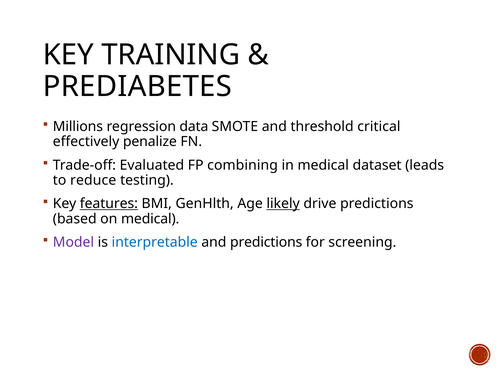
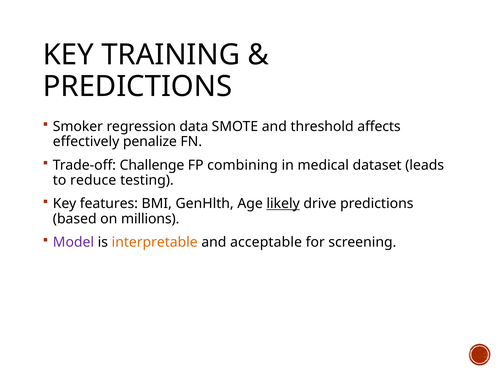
PREDIABETES at (137, 87): PREDIABETES -> PREDICTIONS
Millions: Millions -> Smoker
critical: critical -> affects
Evaluated: Evaluated -> Challenge
features underline: present -> none
on medical: medical -> millions
interpretable colour: blue -> orange
and predictions: predictions -> acceptable
